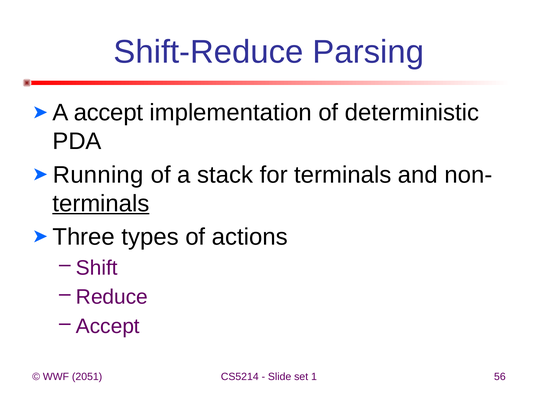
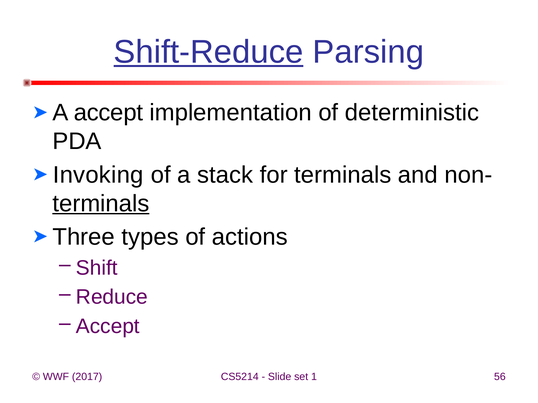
Shift-Reduce underline: none -> present
Running: Running -> Invoking
2051: 2051 -> 2017
